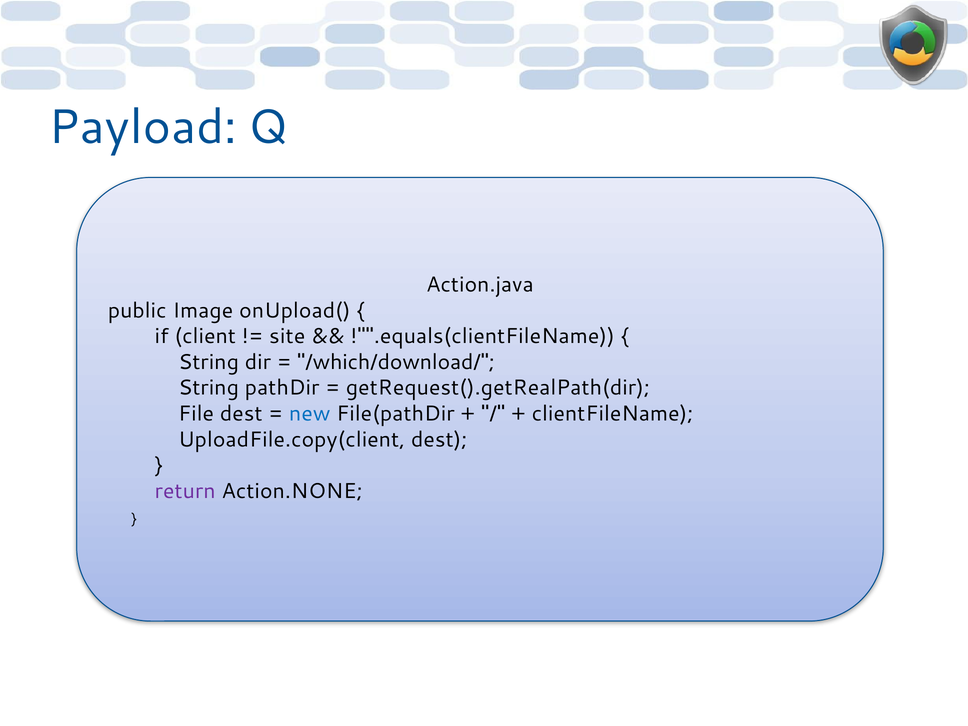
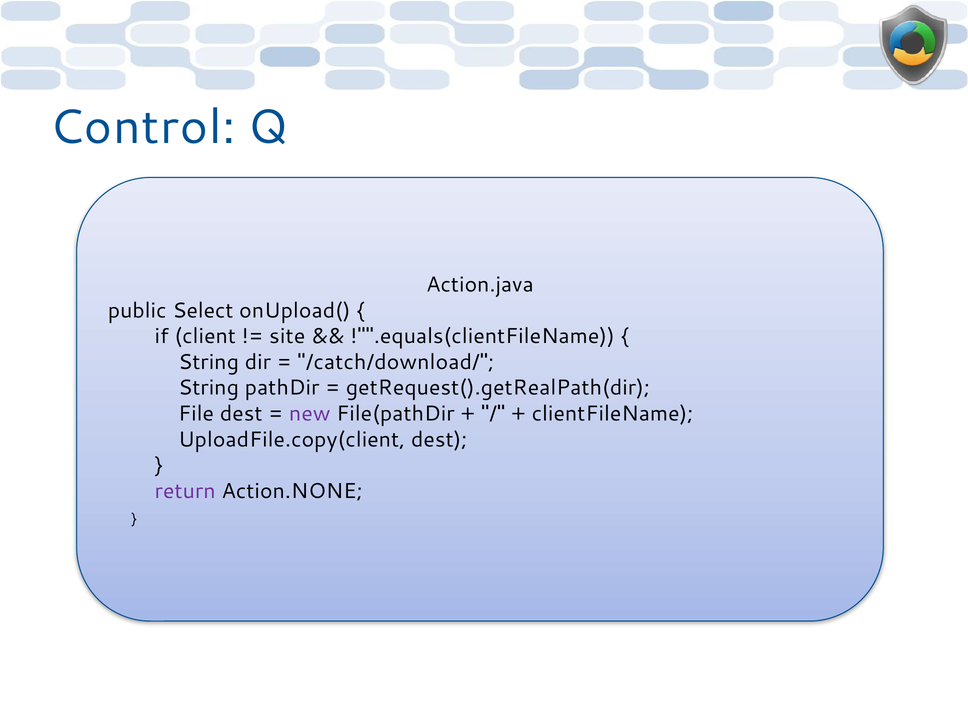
Payload: Payload -> Control
Image: Image -> Select
/which/download/: /which/download/ -> /catch/download/
new colour: blue -> purple
